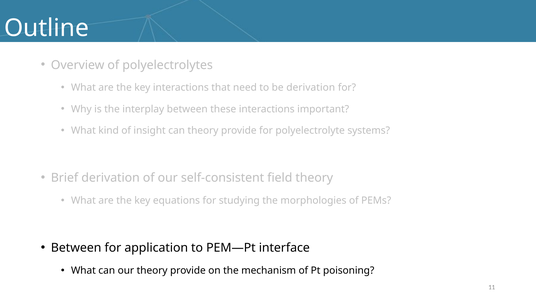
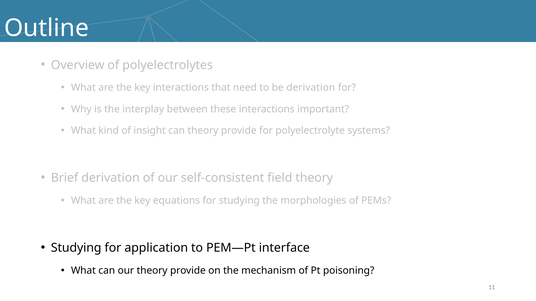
Between at (76, 248): Between -> Studying
